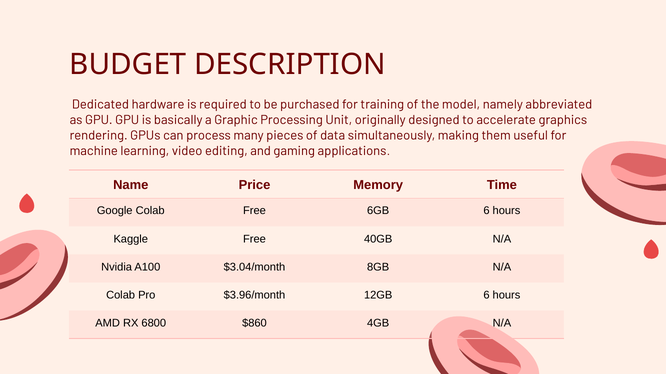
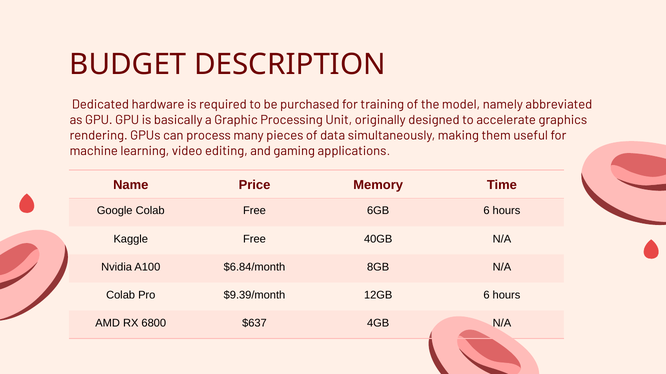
$3.04/month: $3.04/month -> $6.84/month
$3.96/month: $3.96/month -> $9.39/month
$860: $860 -> $637
